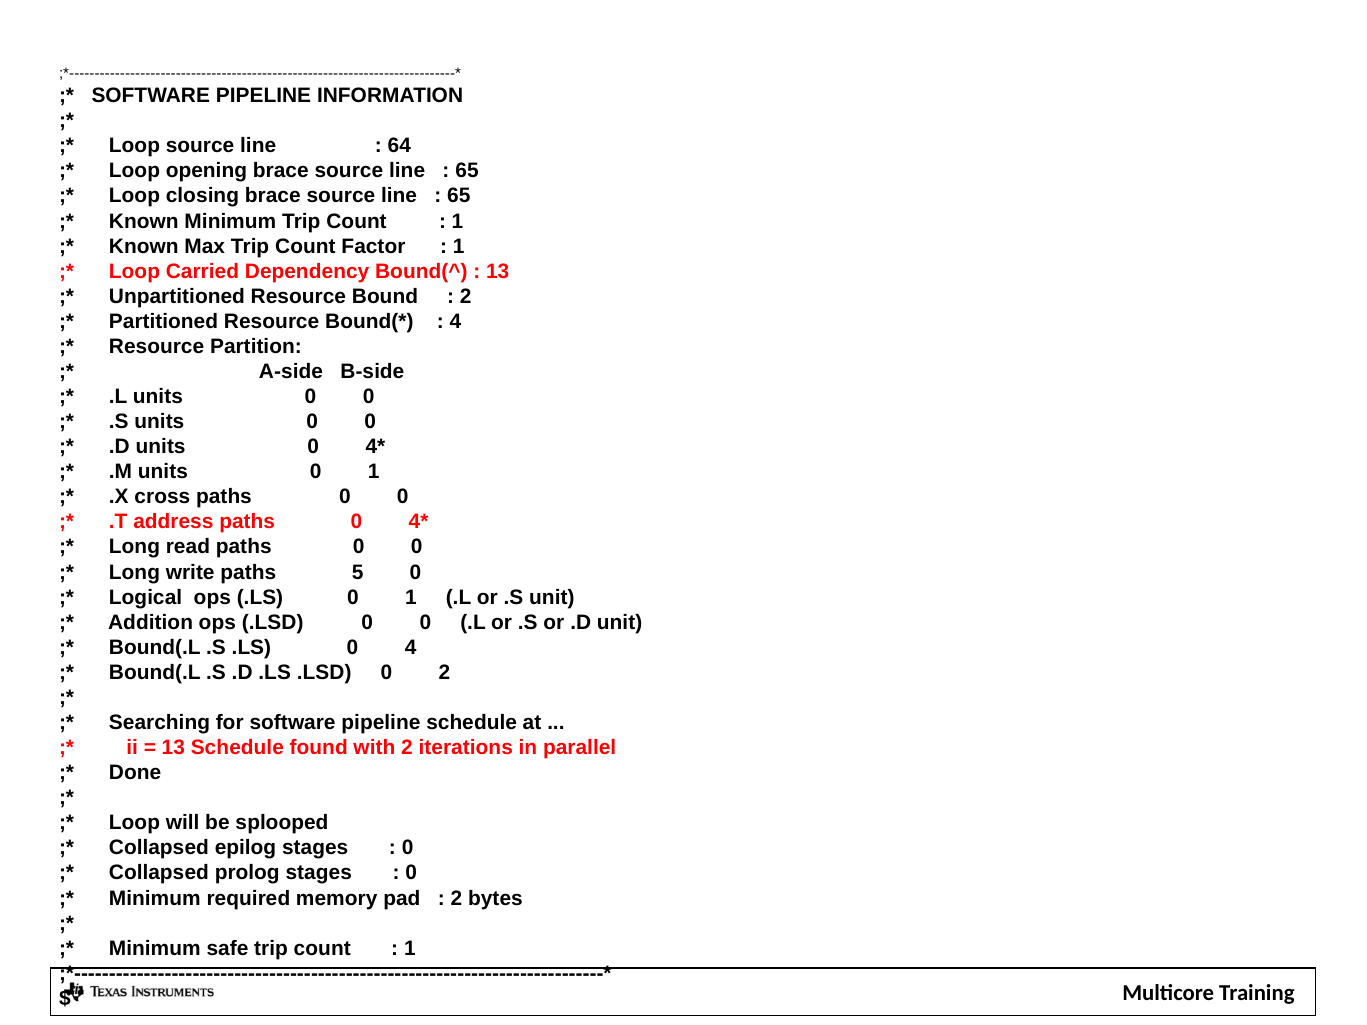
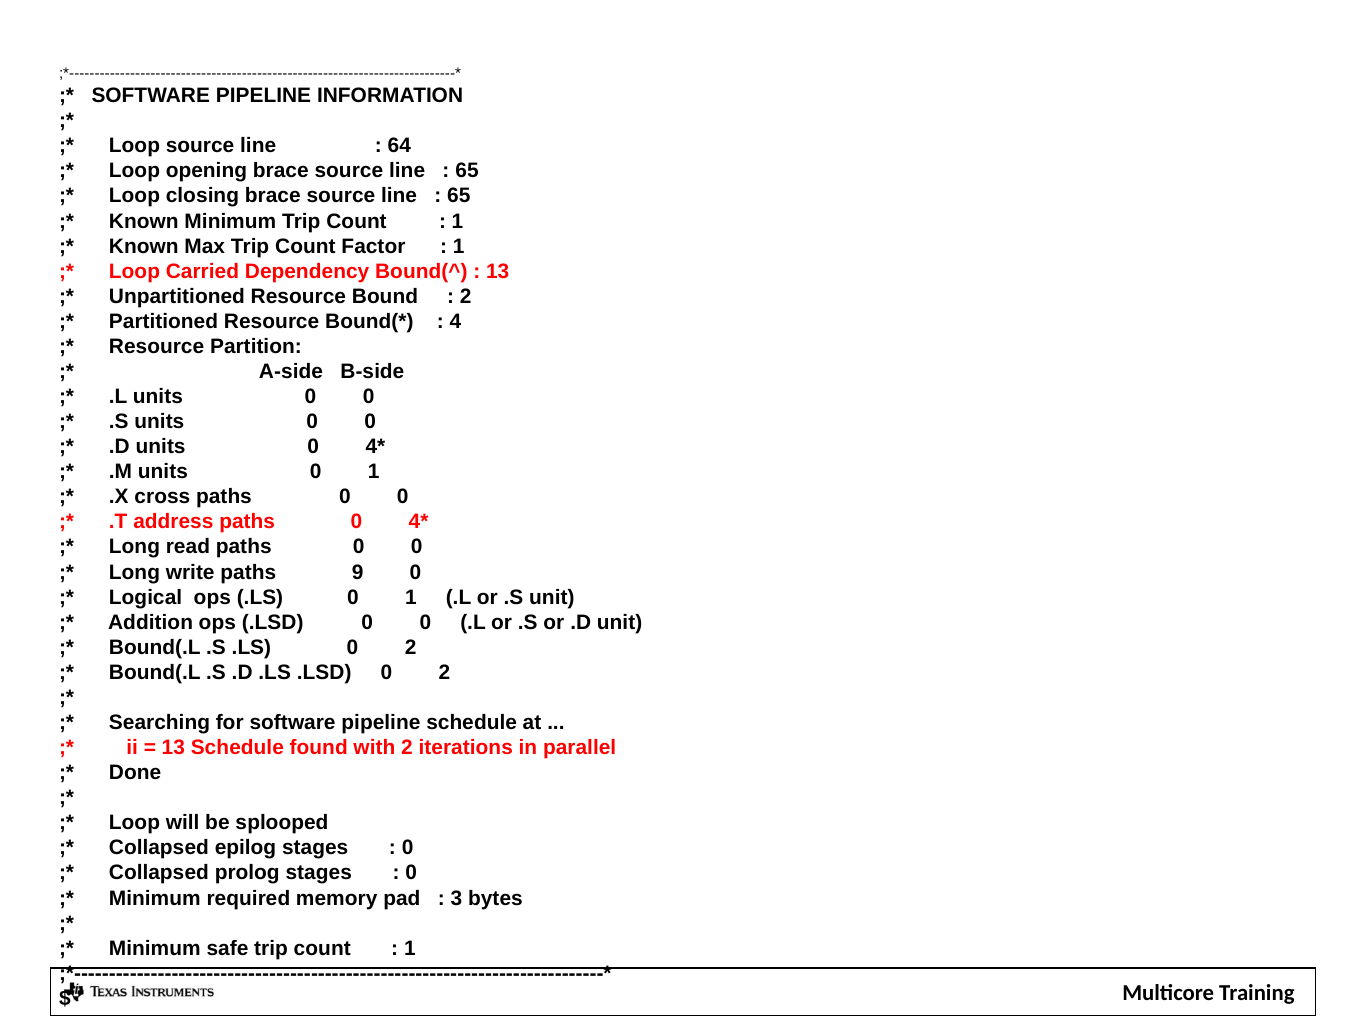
5: 5 -> 9
.LS 0 4: 4 -> 2
2 at (456, 898): 2 -> 3
